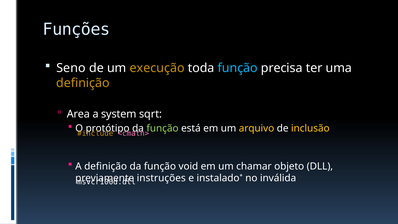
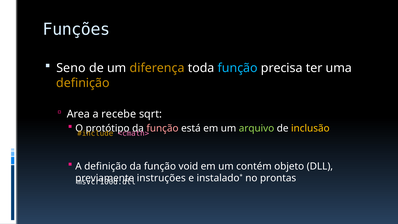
execução: execução -> diferença
system: system -> recebe
função at (163, 128) colour: light green -> pink
arquivo colour: yellow -> light green
chamar: chamar -> contém
inválida: inválida -> prontas
